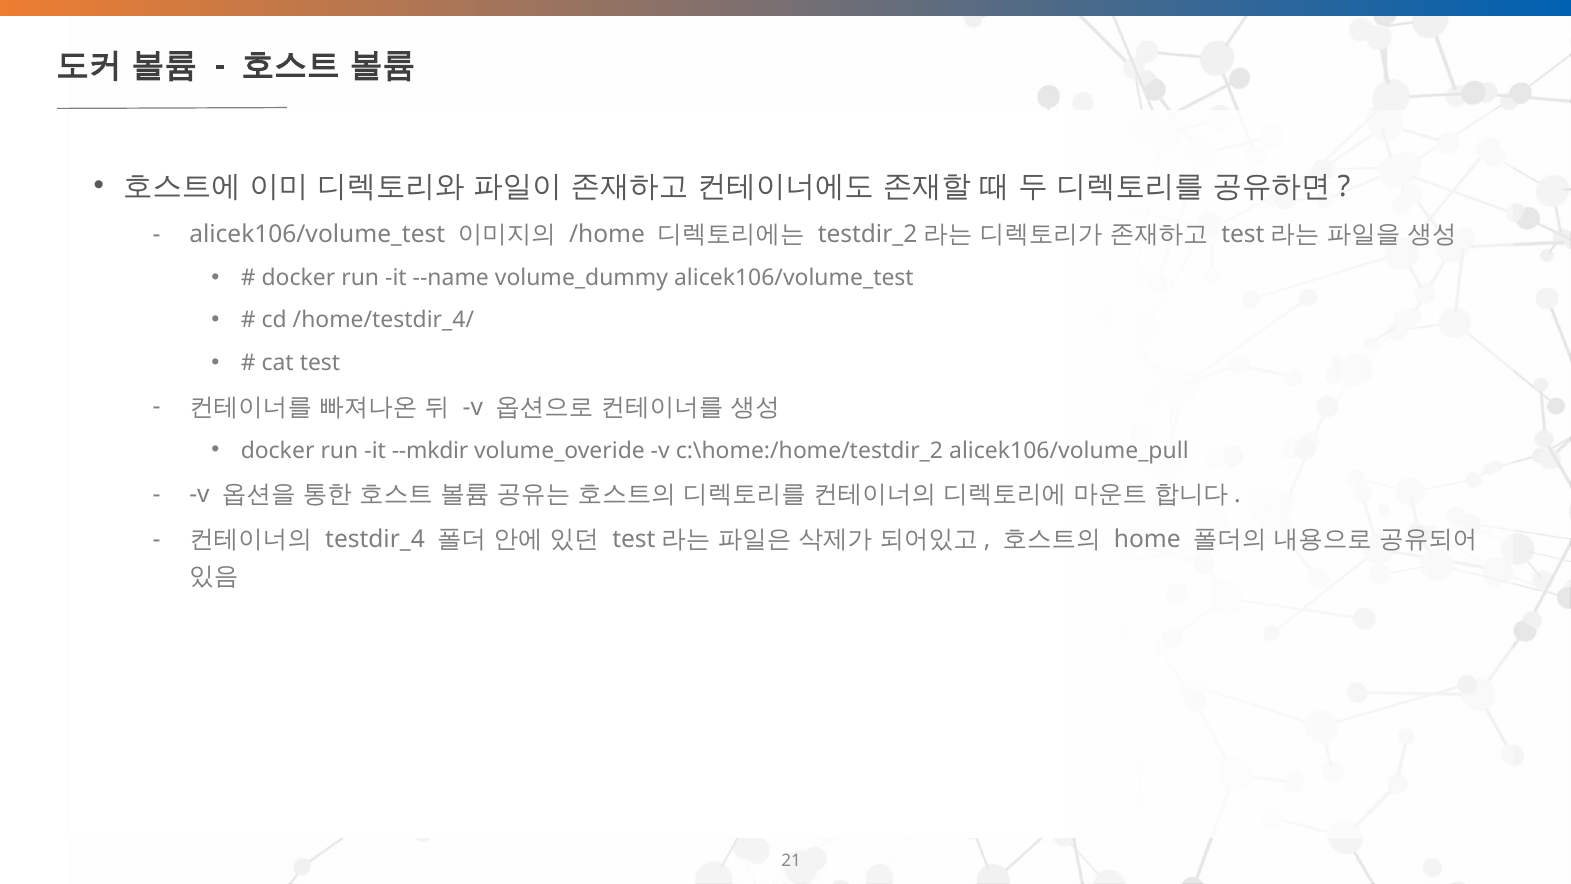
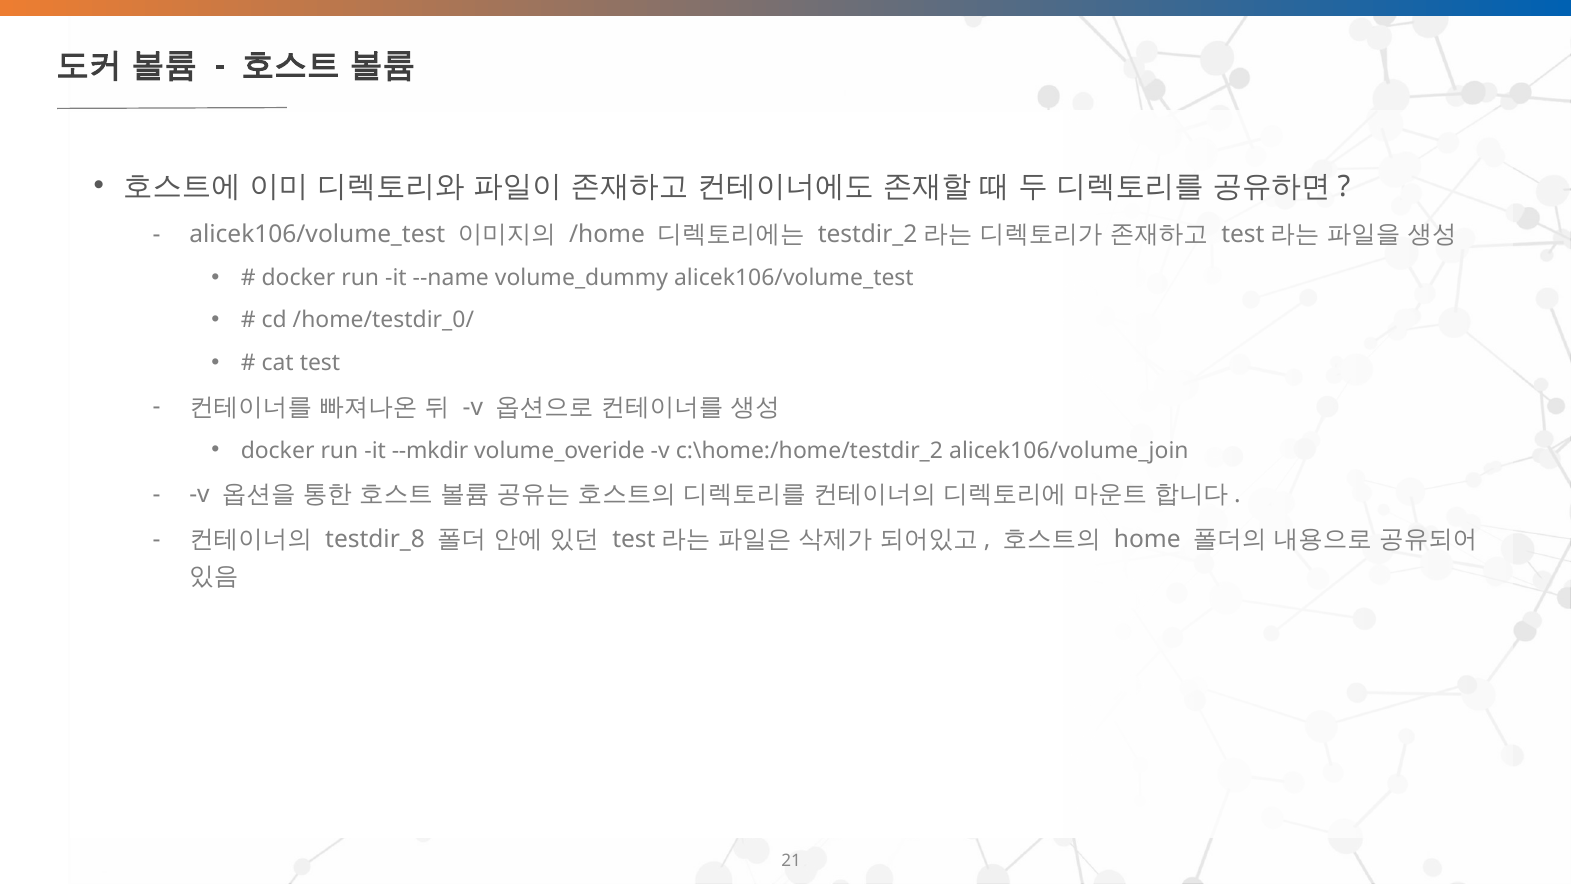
/home/testdir_4/: /home/testdir_4/ -> /home/testdir_0/
alicek106/volume_pull: alicek106/volume_pull -> alicek106/volume_join
testdir_4: testdir_4 -> testdir_8
